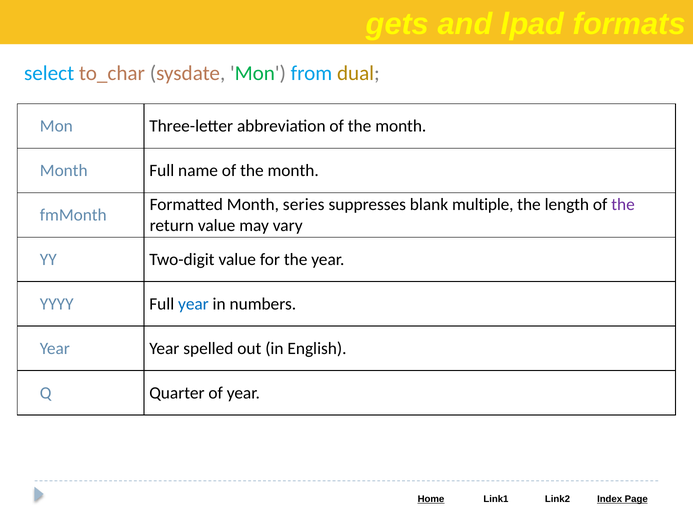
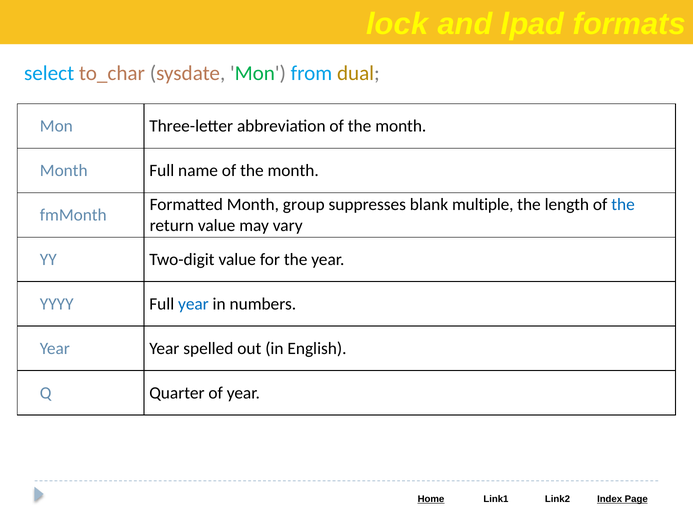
gets: gets -> lock
series: series -> group
the at (623, 205) colour: purple -> blue
